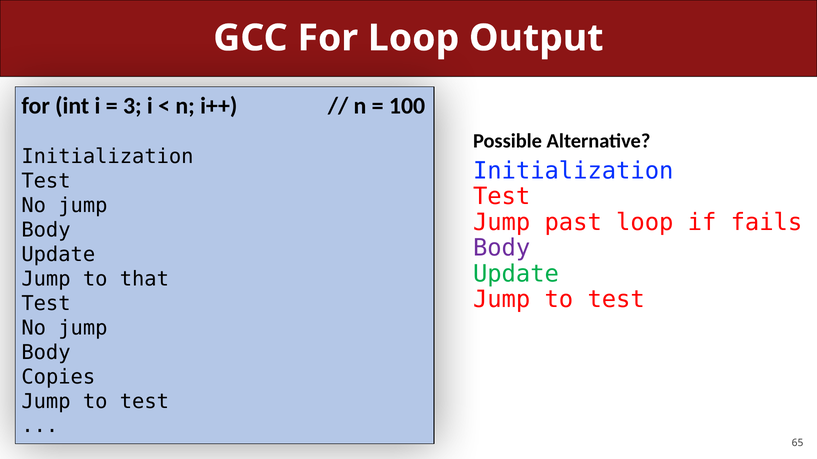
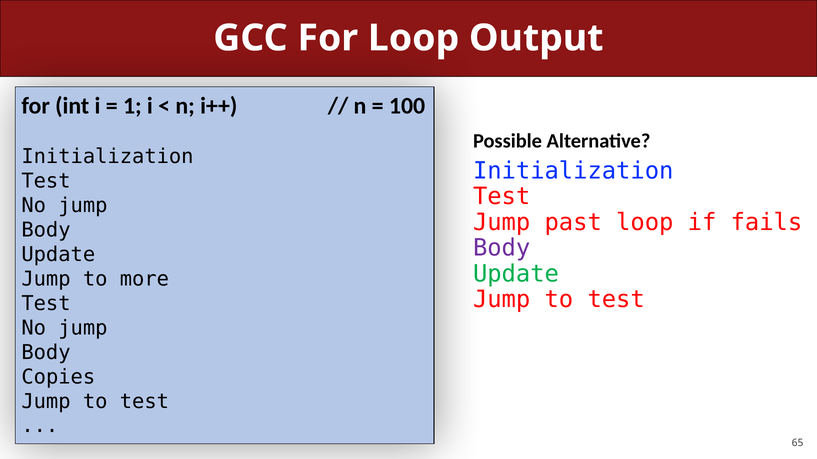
3: 3 -> 1
that: that -> more
